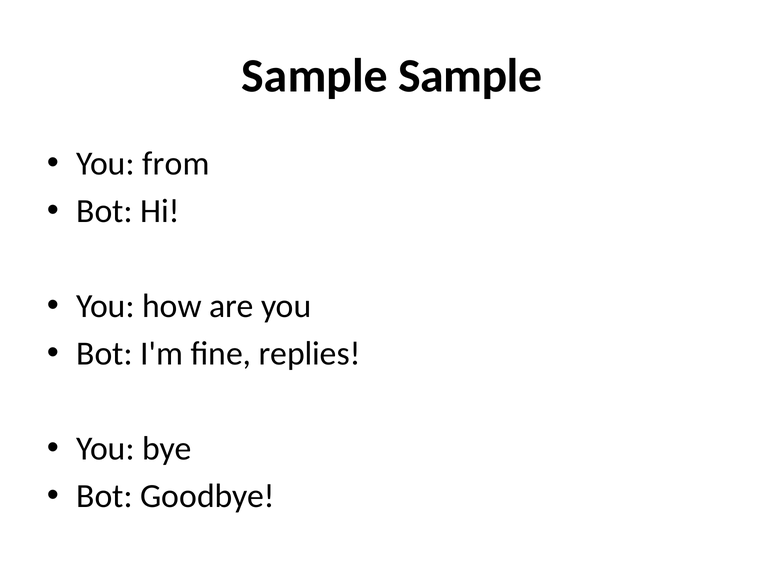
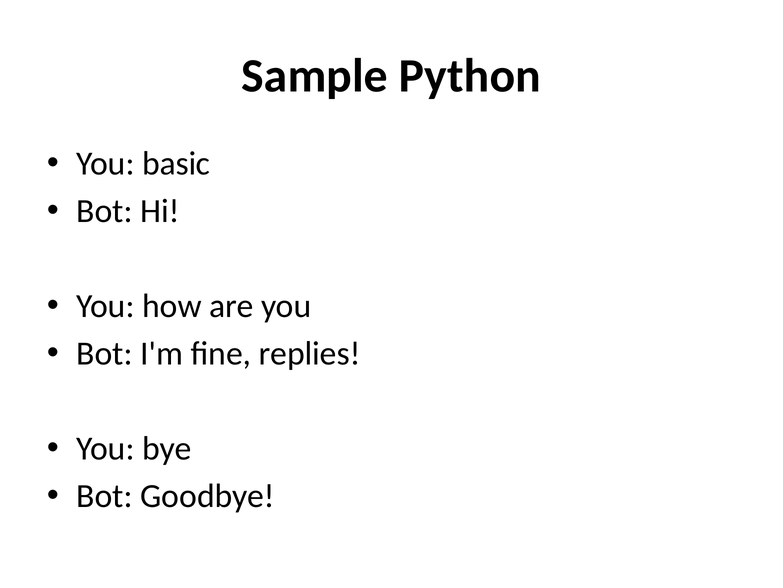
Sample Sample: Sample -> Python
from: from -> basic
